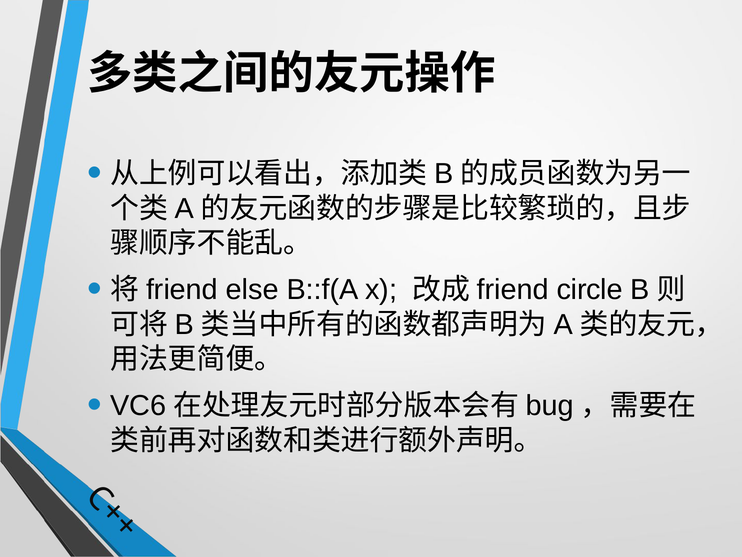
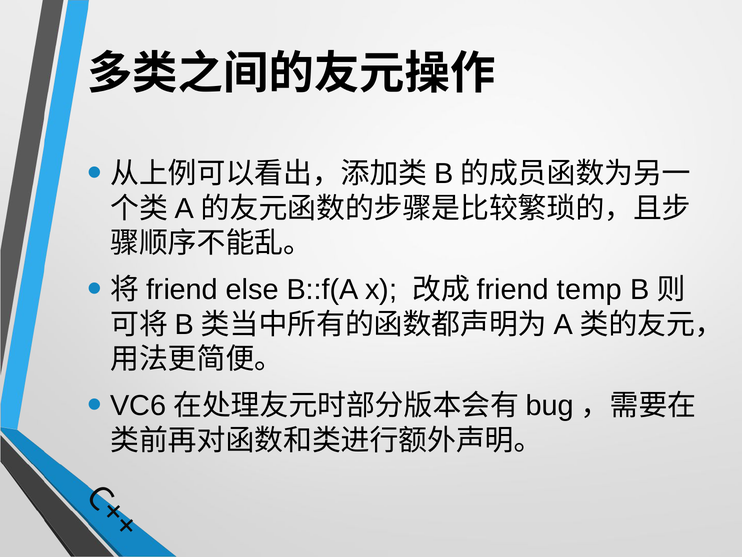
circle: circle -> temp
